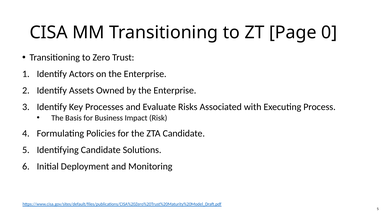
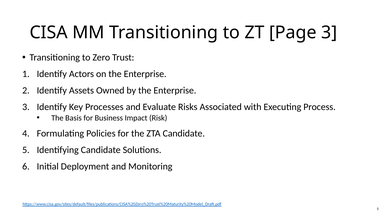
Page 0: 0 -> 3
